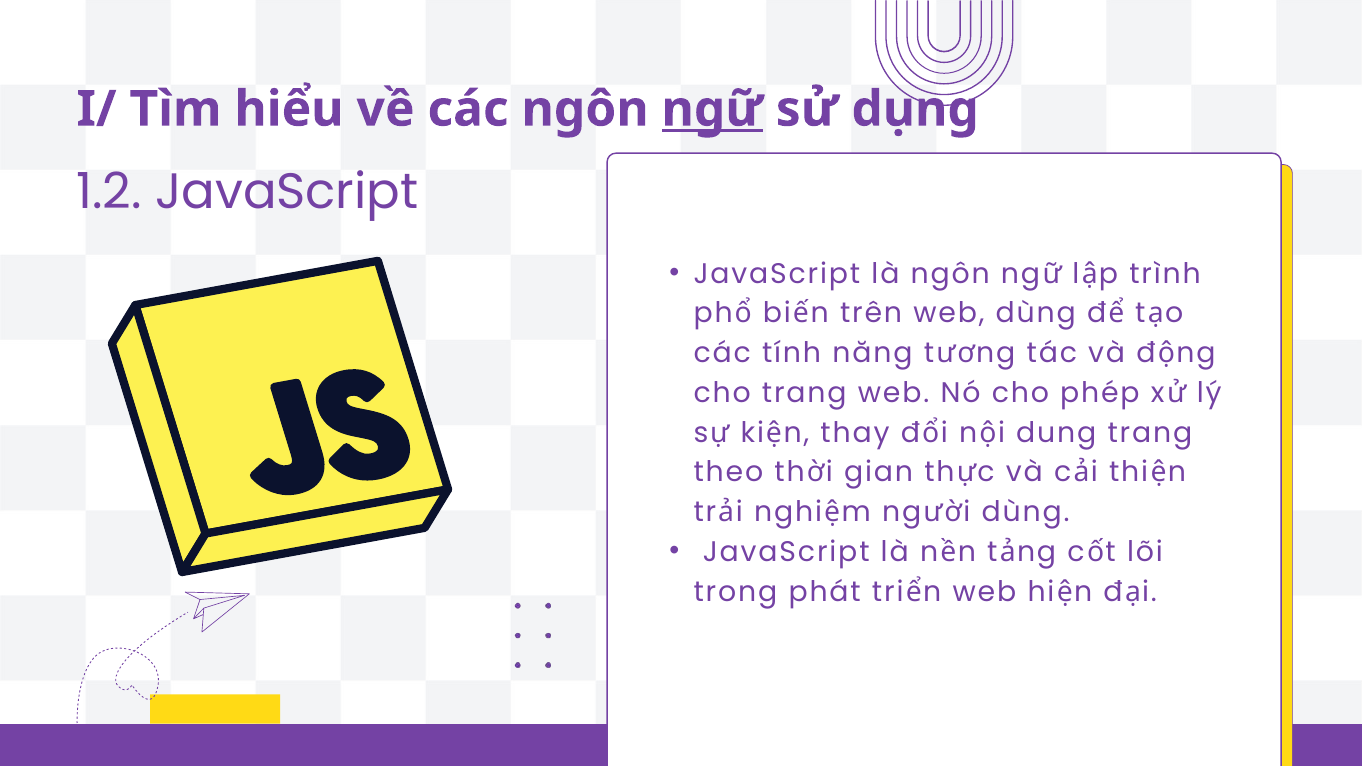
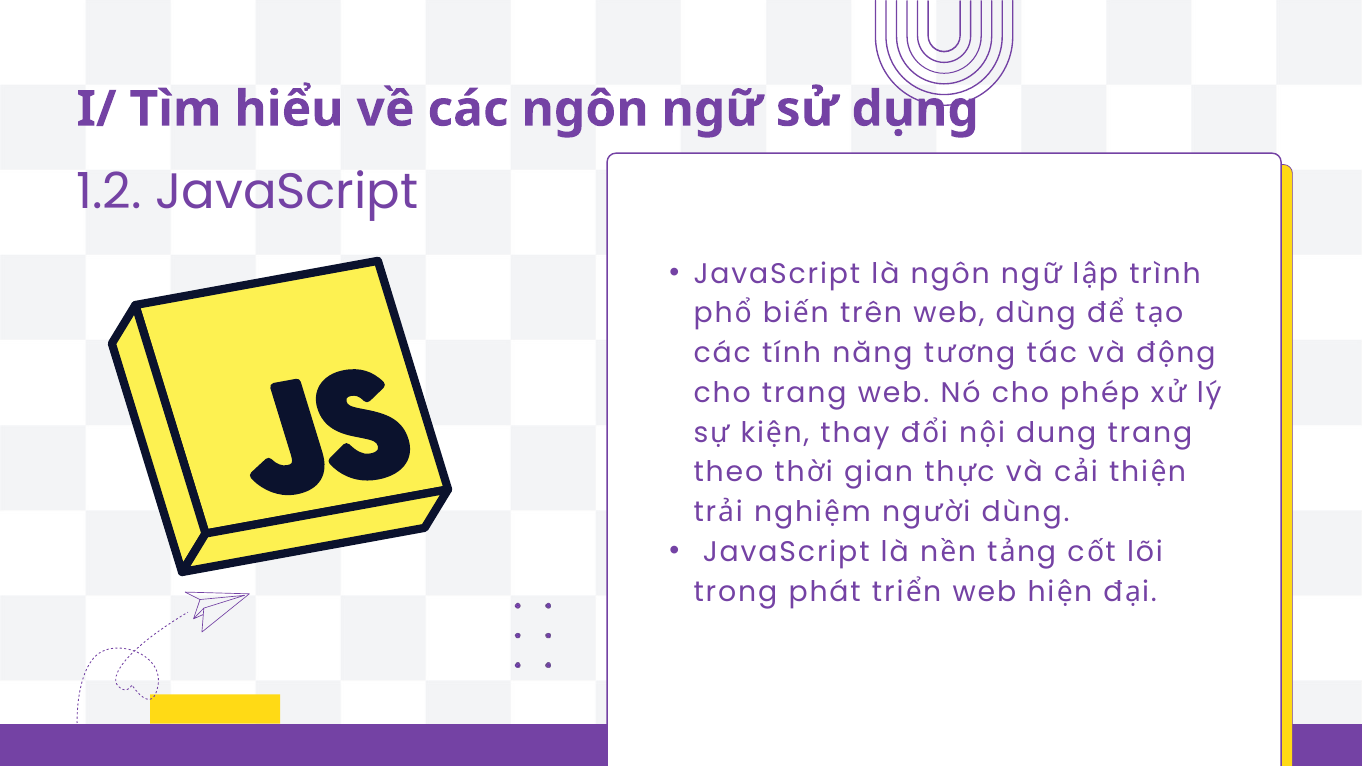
ngữ underline: present -> none
